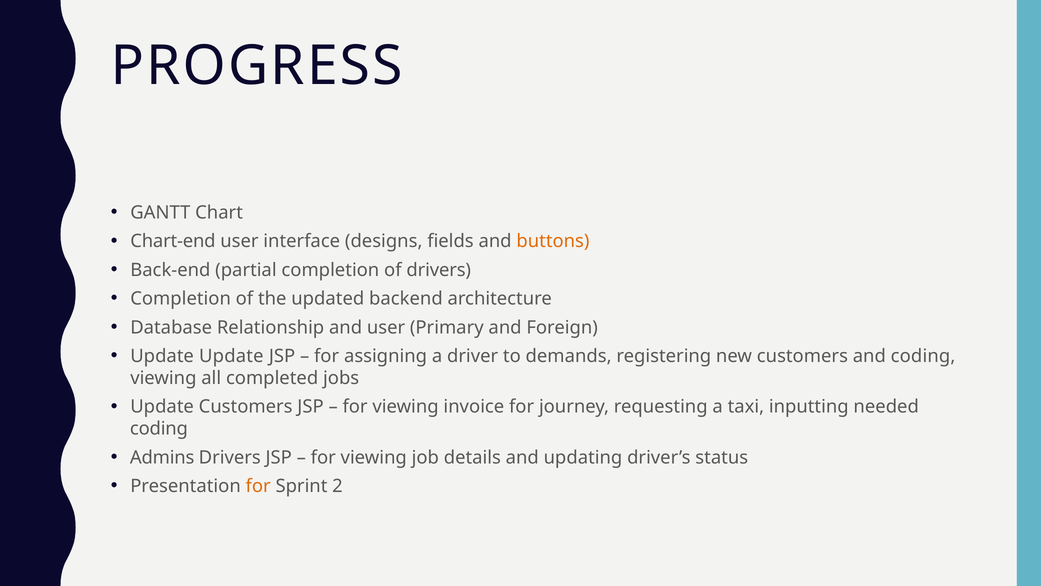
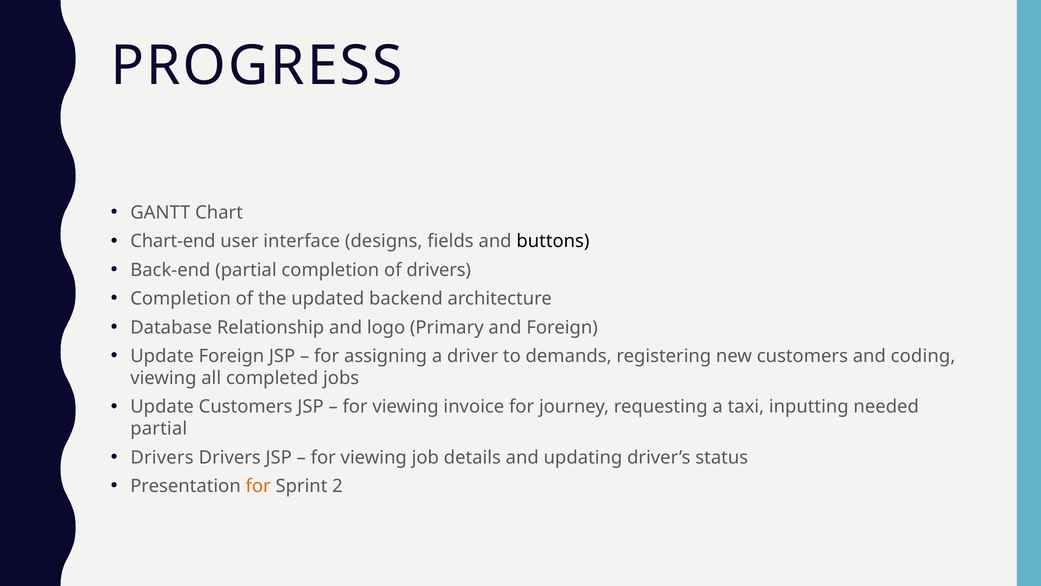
buttons colour: orange -> black
and user: user -> logo
Update Update: Update -> Foreign
coding at (159, 428): coding -> partial
Admins at (162, 457): Admins -> Drivers
